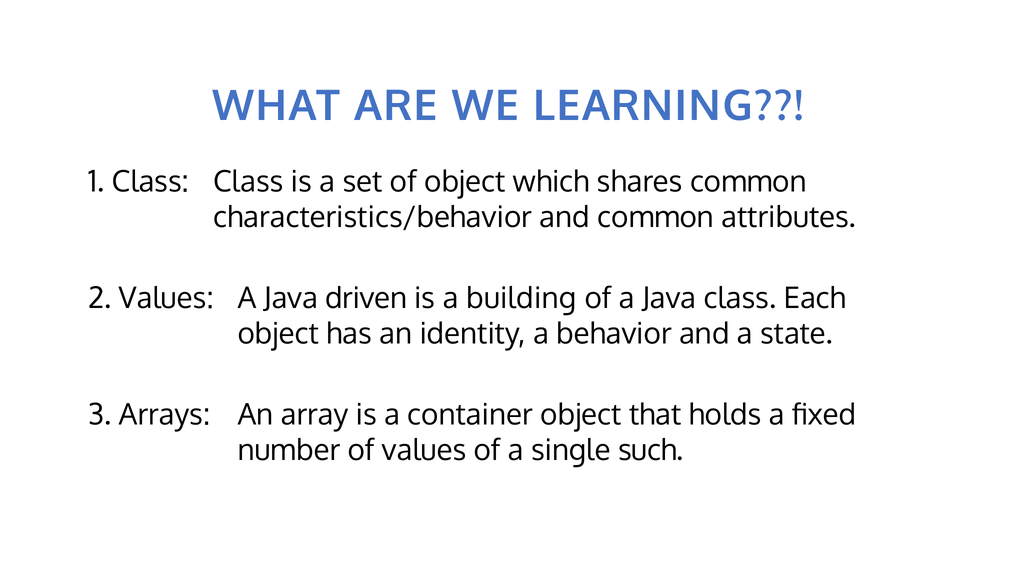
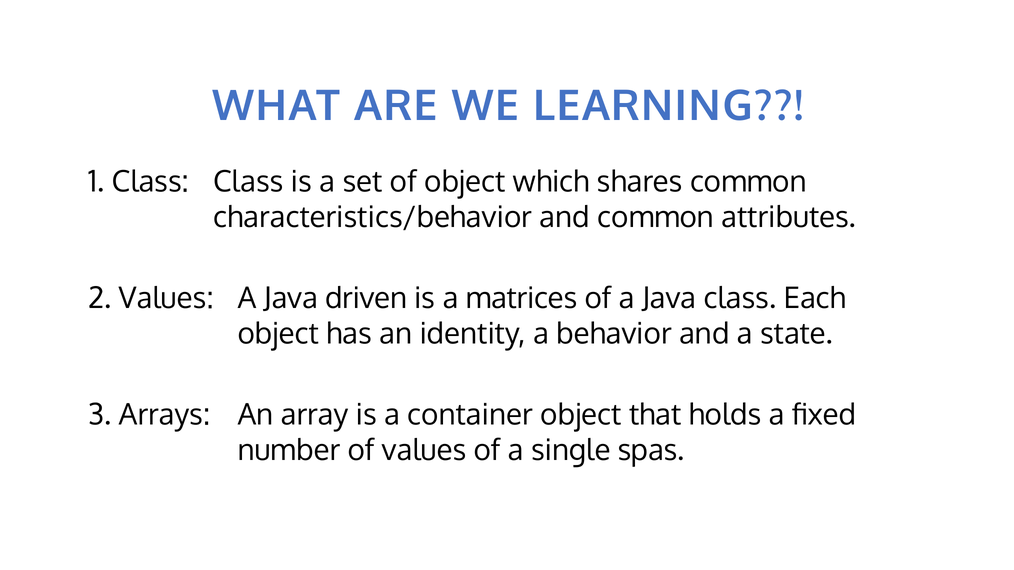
building: building -> matrices
such: such -> spas
